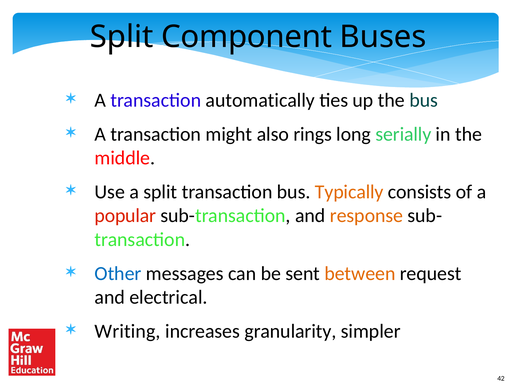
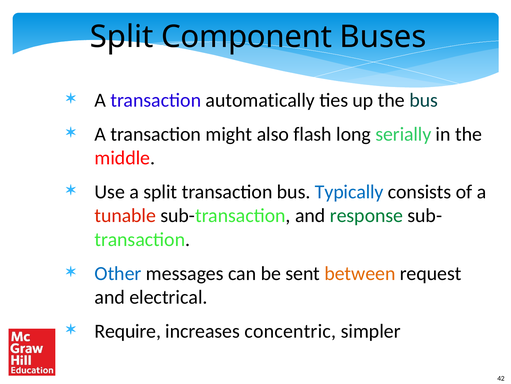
rings: rings -> flash
Typically colour: orange -> blue
popular: popular -> tunable
response colour: orange -> green
Writing: Writing -> Require
granularity: granularity -> concentric
